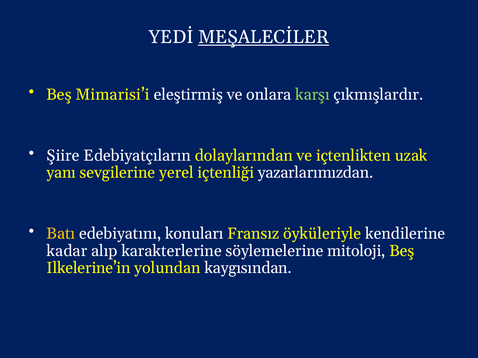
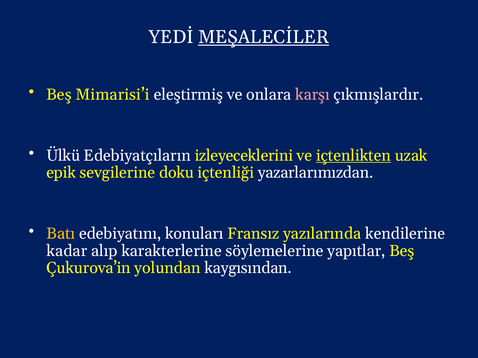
karşı colour: light green -> pink
Şiire: Şiire -> Ülkü
dolaylarından: dolaylarından -> izleyeceklerini
içtenlikten underline: none -> present
yanı: yanı -> epik
yerel: yerel -> doku
öyküleriyle: öyküleriyle -> yazılarında
mitoloji: mitoloji -> yapıtlar
Ilkelerine’in: Ilkelerine’in -> Çukurova’in
